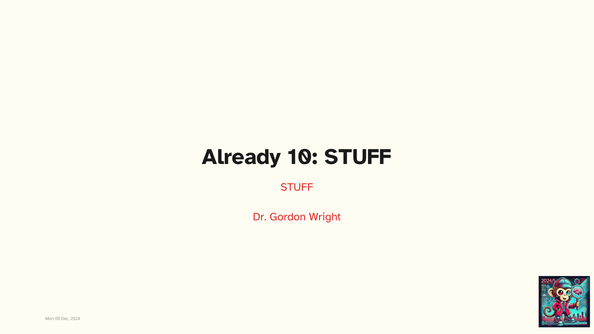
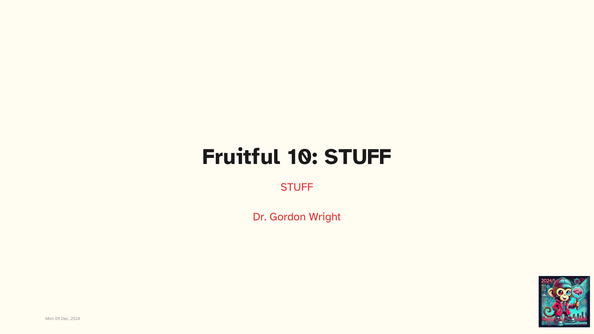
Already: Already -> Fruitful
